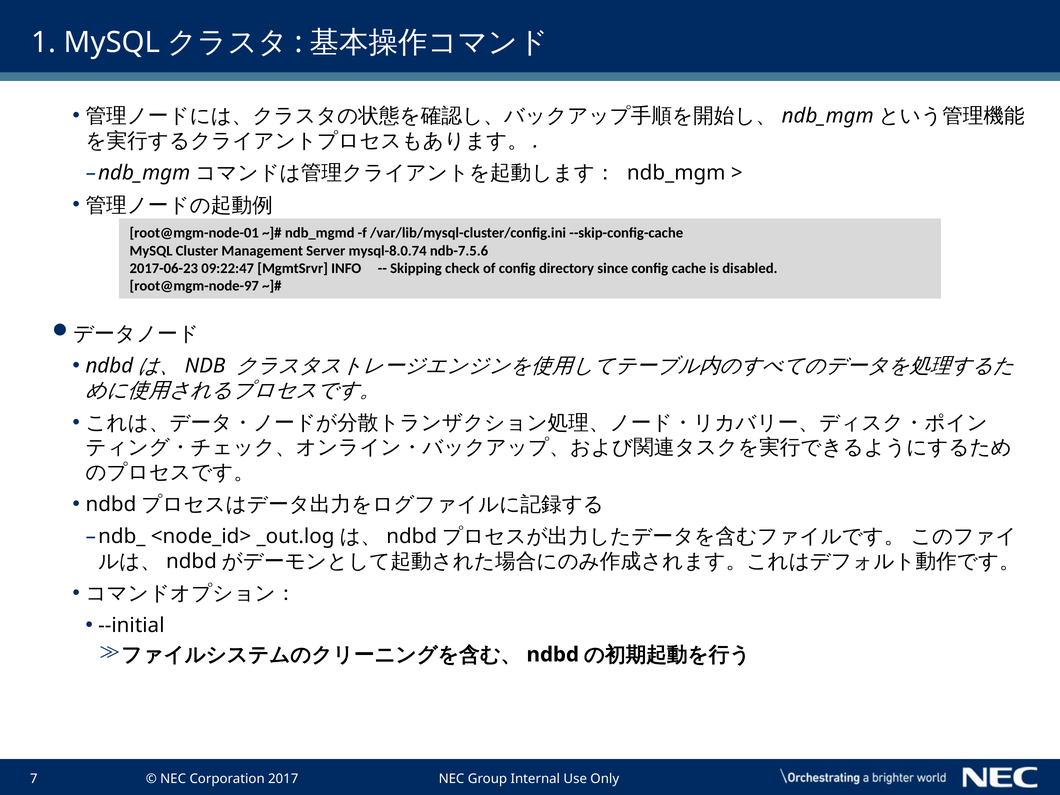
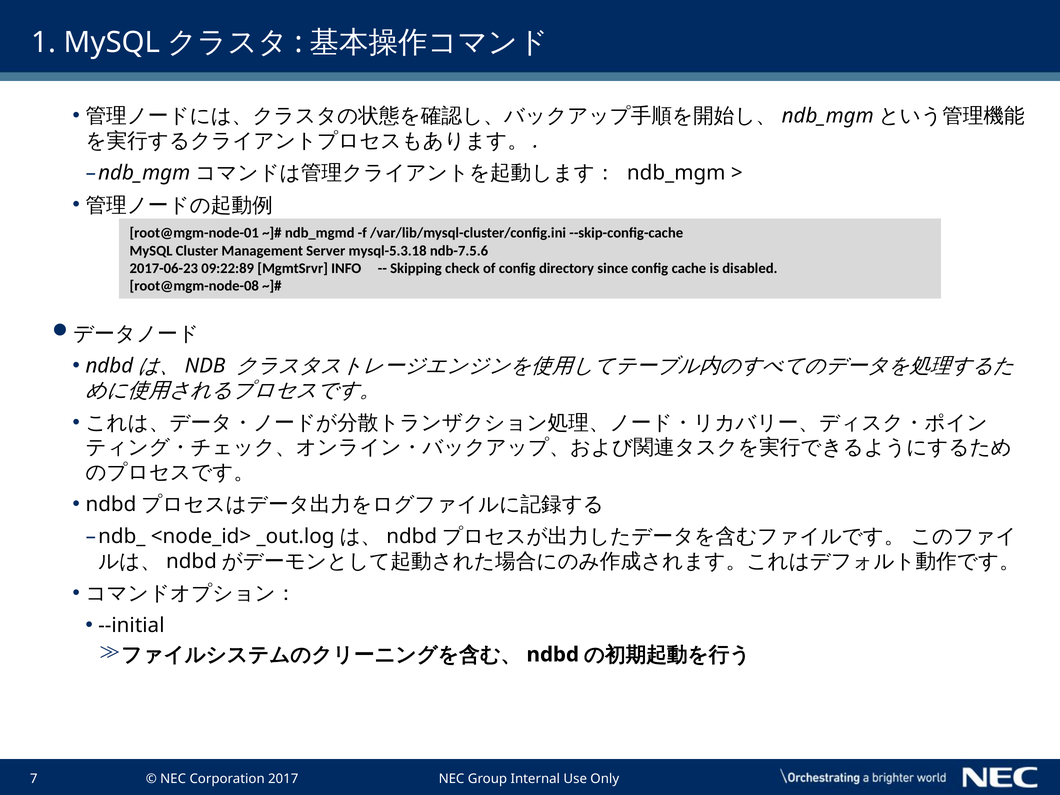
mysql-8.0.74: mysql-8.0.74 -> mysql-5.3.18
09:22:47: 09:22:47 -> 09:22:89
root@mgm-node-97: root@mgm-node-97 -> root@mgm-node-08
